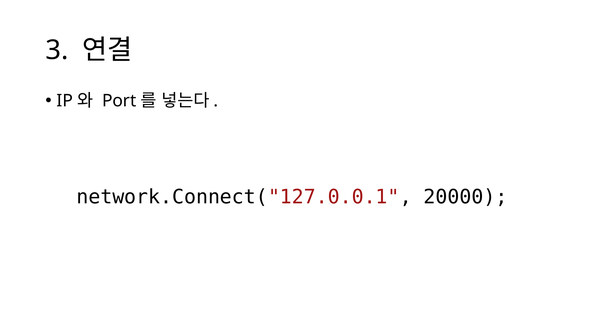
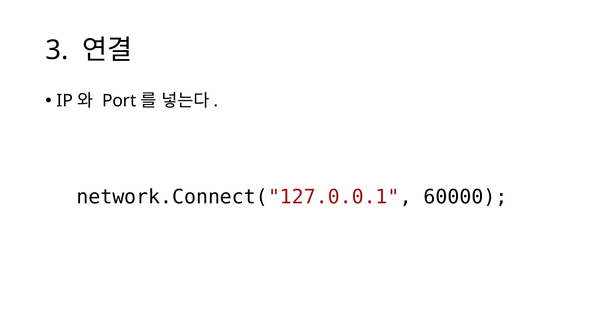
20000: 20000 -> 60000
